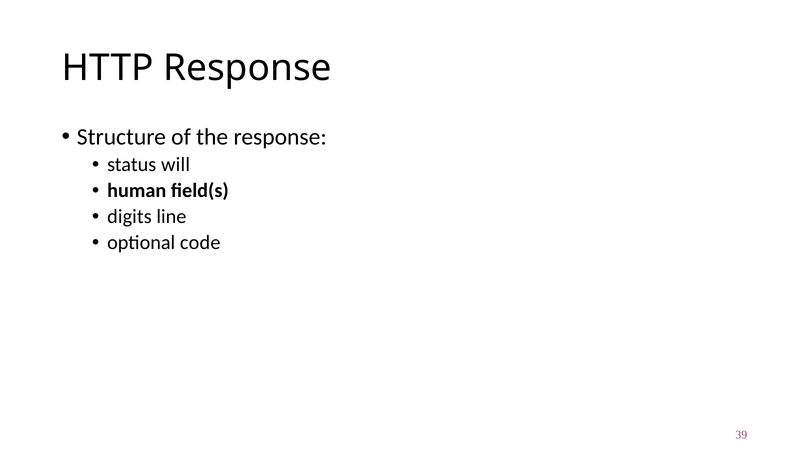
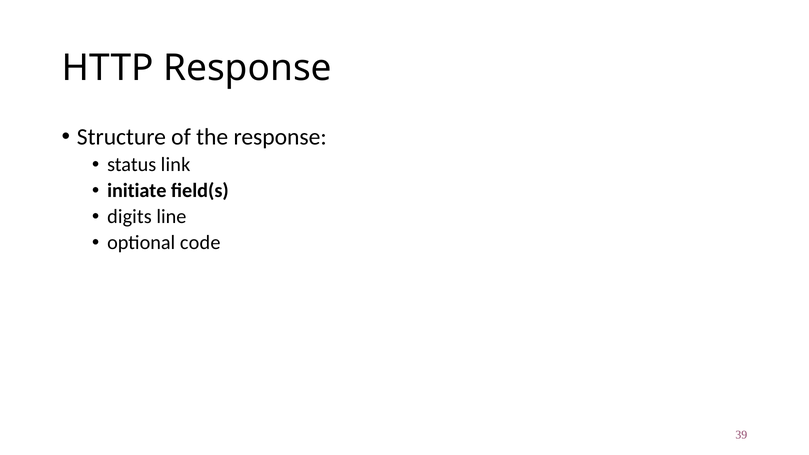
will: will -> link
human: human -> initiate
